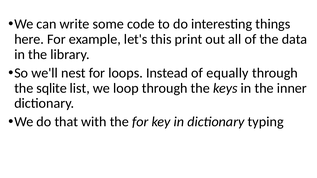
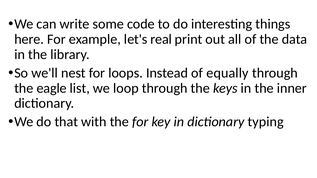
this: this -> real
sqlite: sqlite -> eagle
